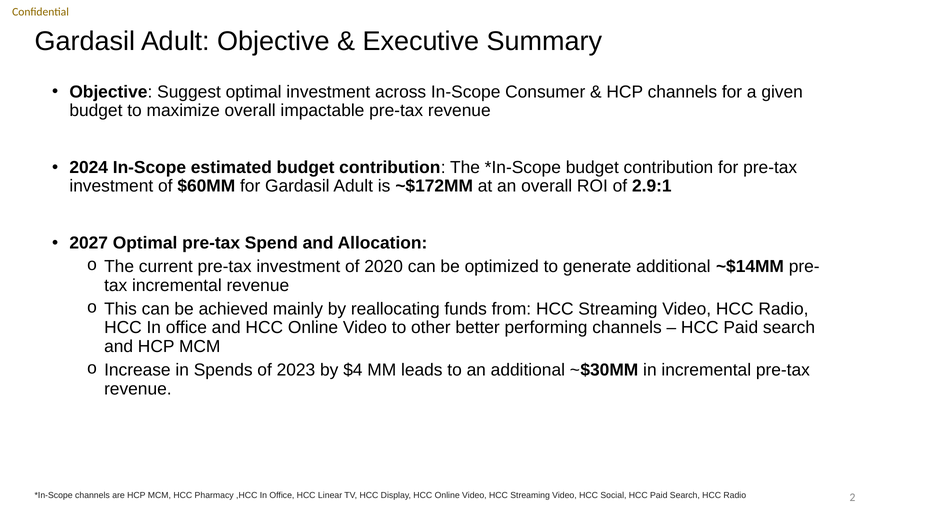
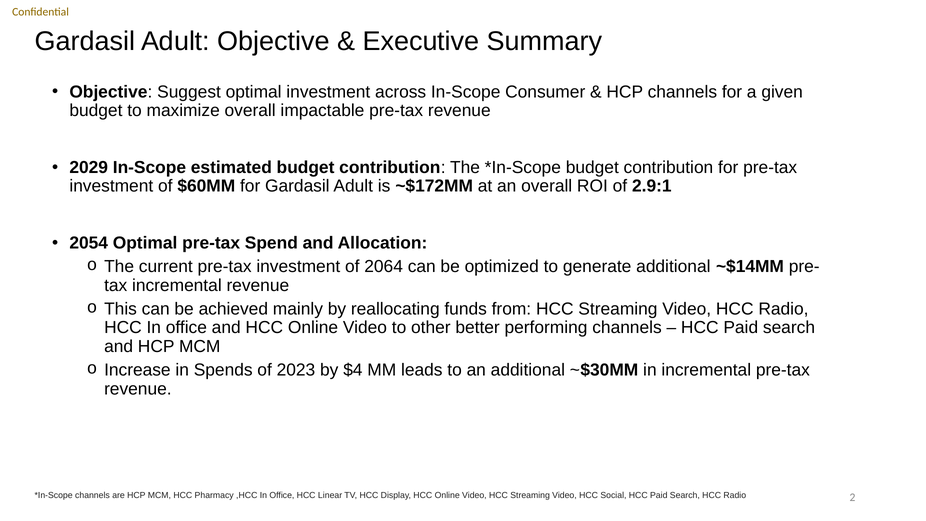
2024: 2024 -> 2029
2027: 2027 -> 2054
2020: 2020 -> 2064
